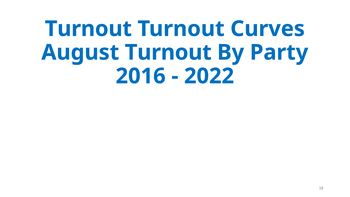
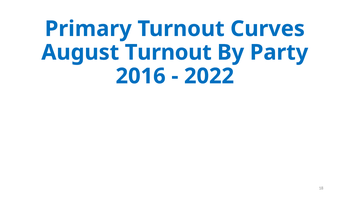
Turnout at (88, 29): Turnout -> Primary
